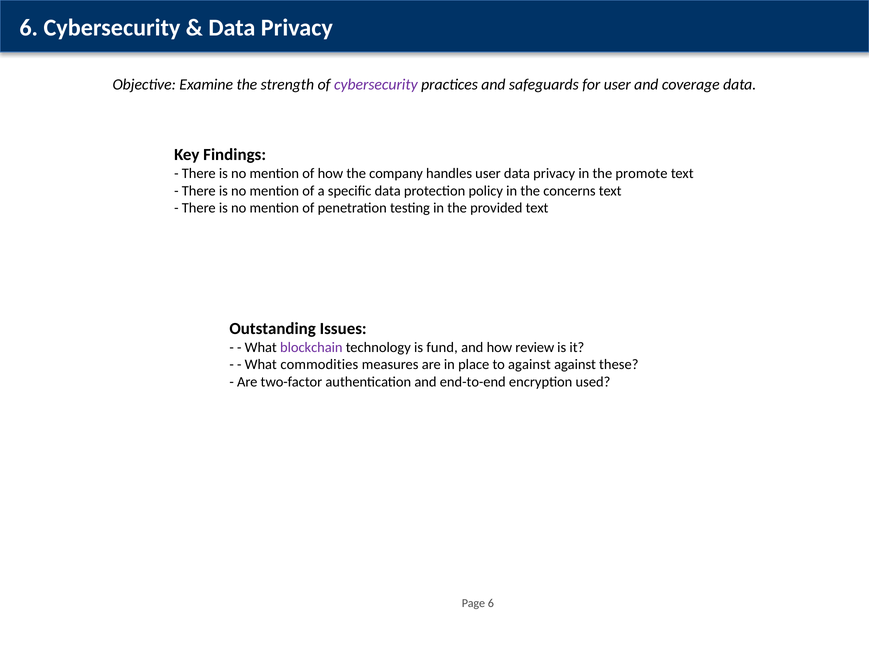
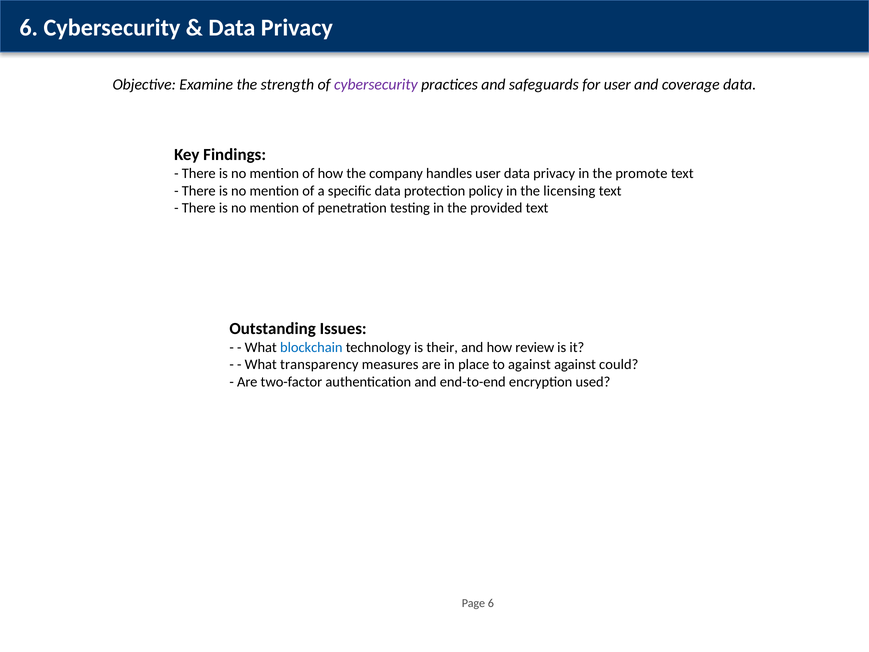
concerns: concerns -> licensing
blockchain colour: purple -> blue
fund: fund -> their
commodities: commodities -> transparency
these: these -> could
